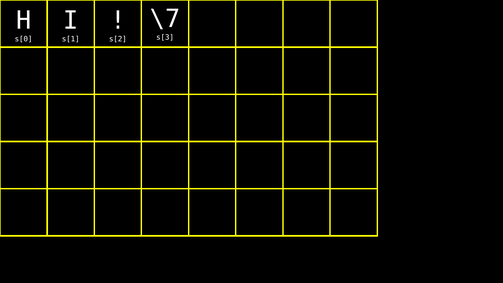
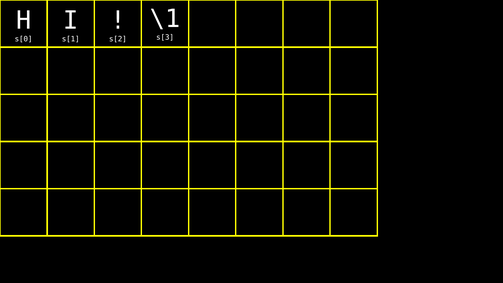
\7: \7 -> \1
